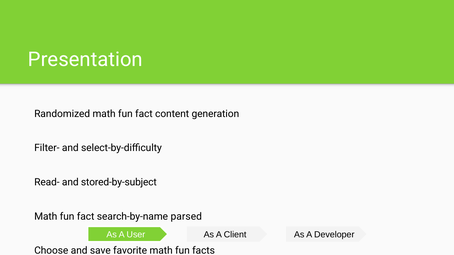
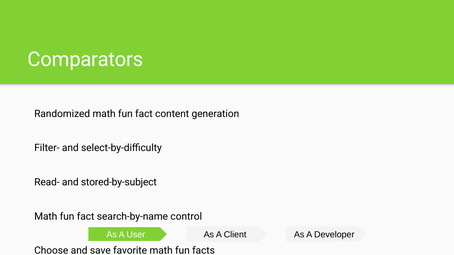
Presentation: Presentation -> Comparators
parsed: parsed -> control
